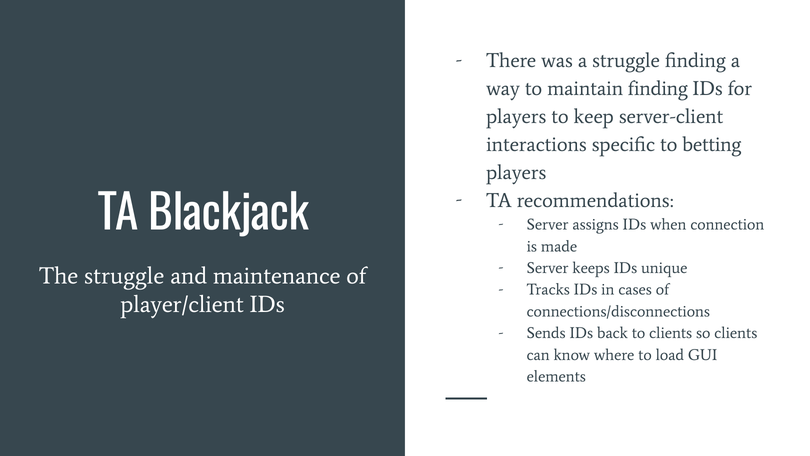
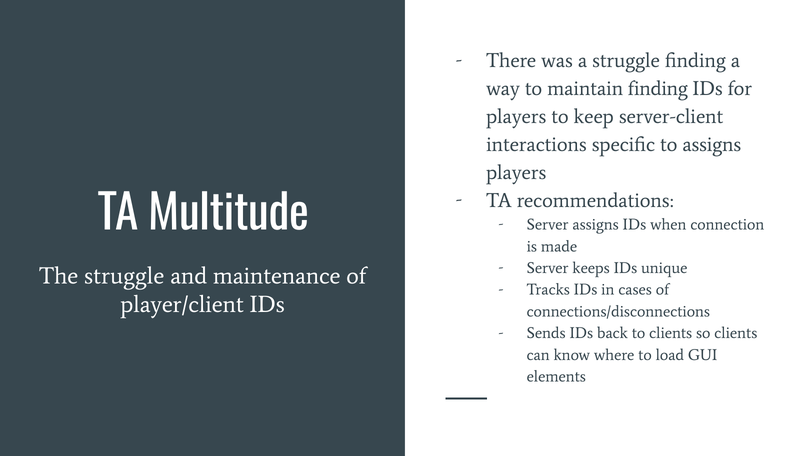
to betting: betting -> assigns
Blackjack: Blackjack -> Multitude
